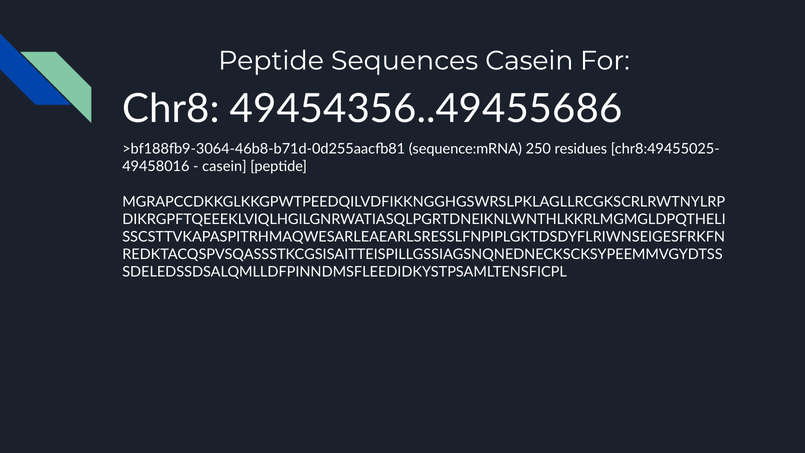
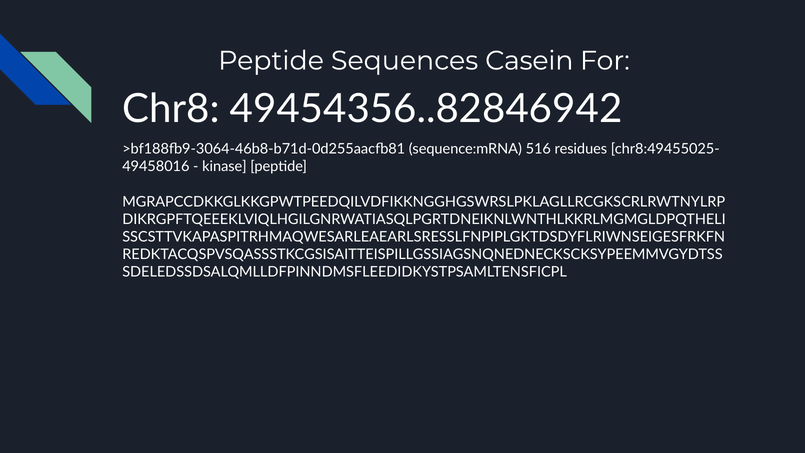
49454356..49455686: 49454356..49455686 -> 49454356..82846942
250: 250 -> 516
casein at (224, 167): casein -> kinase
